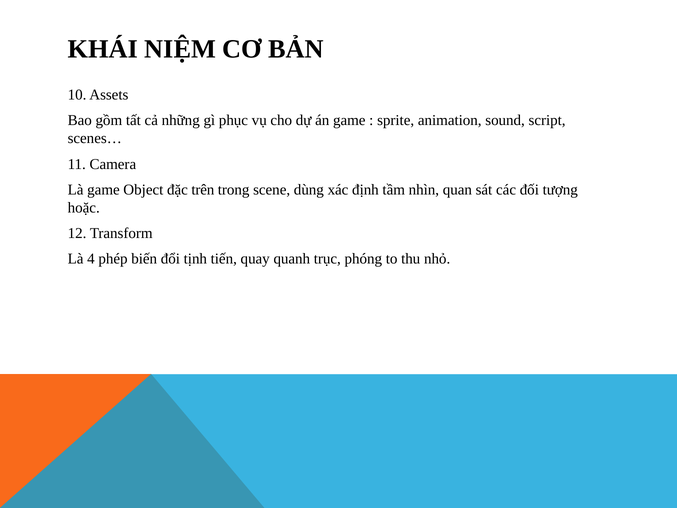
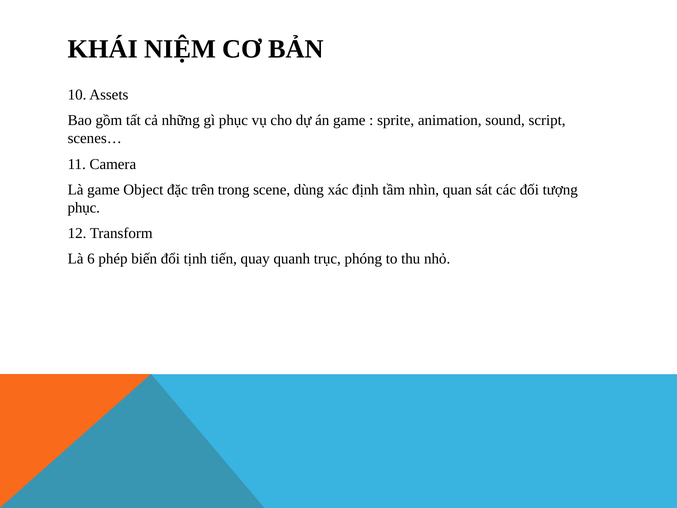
hoặc at (84, 208): hoặc -> phục
4: 4 -> 6
